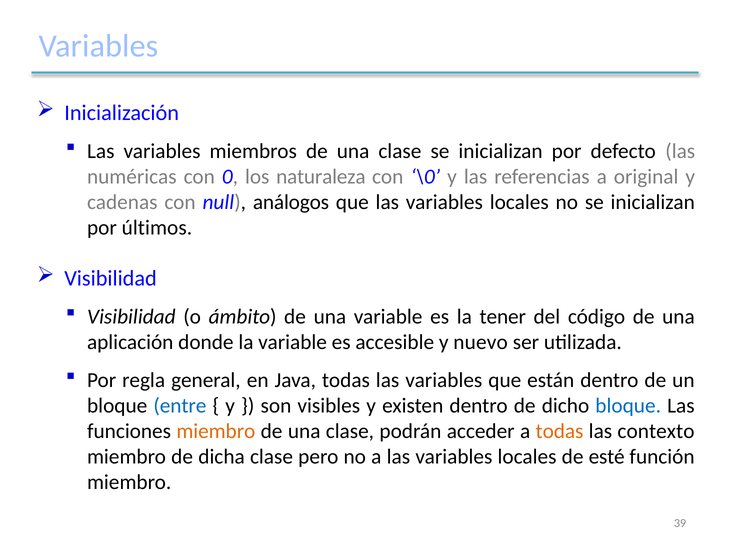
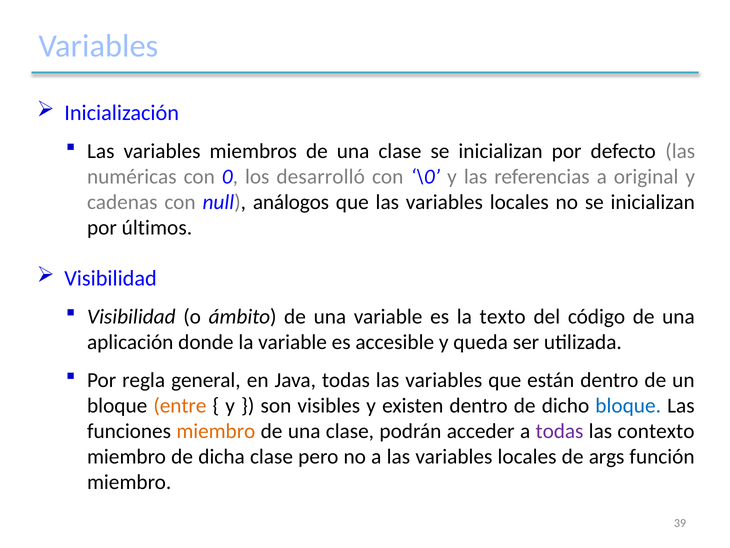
naturaleza: naturaleza -> desarrolló
tener: tener -> texto
nuevo: nuevo -> queda
entre colour: blue -> orange
todas at (560, 431) colour: orange -> purple
esté: esté -> args
